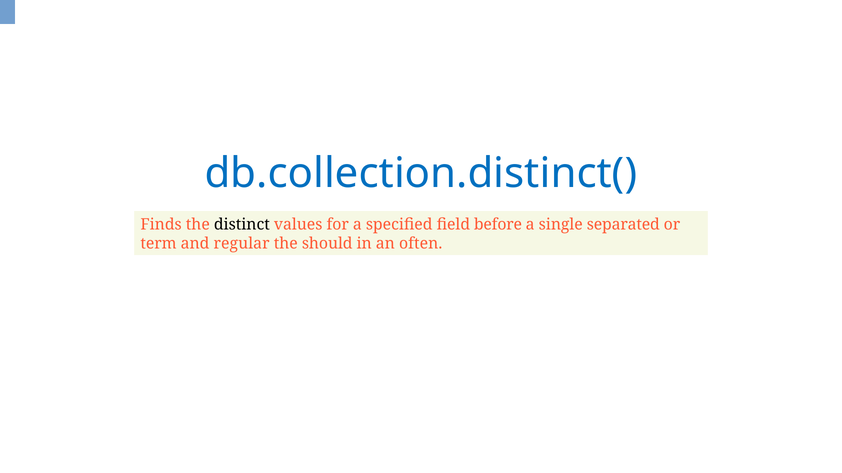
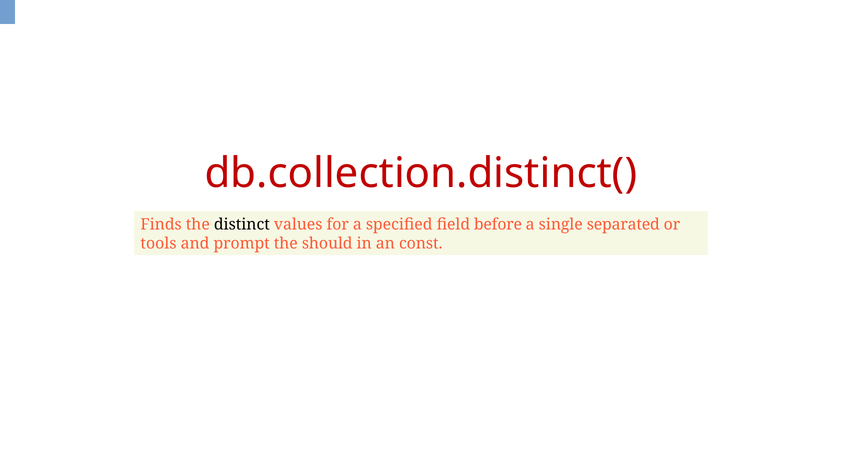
db.collection.distinct( colour: blue -> red
term: term -> tools
regular: regular -> prompt
often: often -> const
